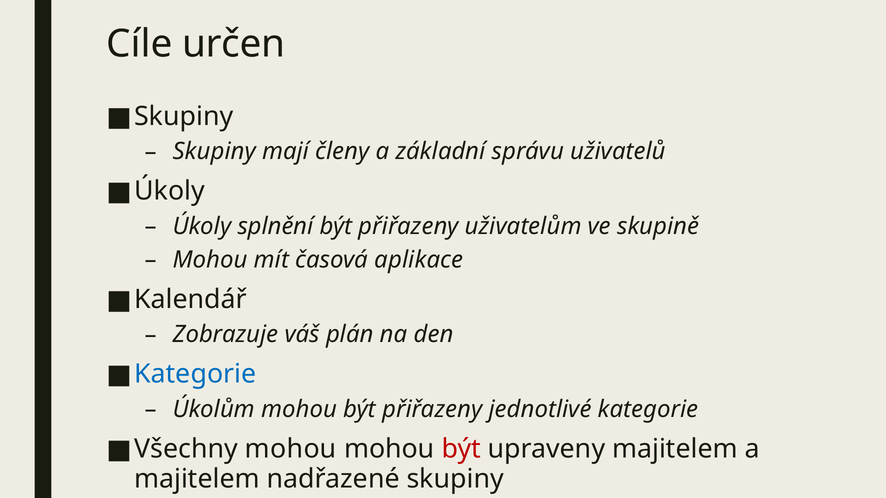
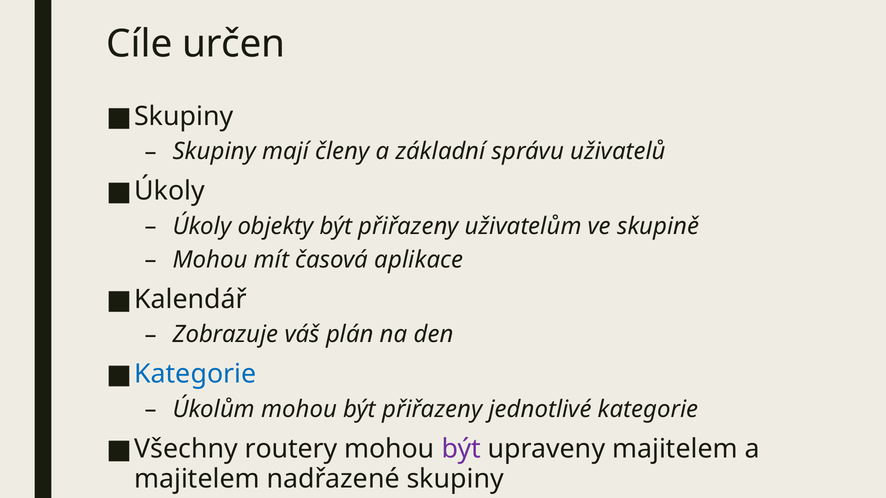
splnění: splnění -> objekty
Všechny mohou: mohou -> routery
být at (461, 449) colour: red -> purple
